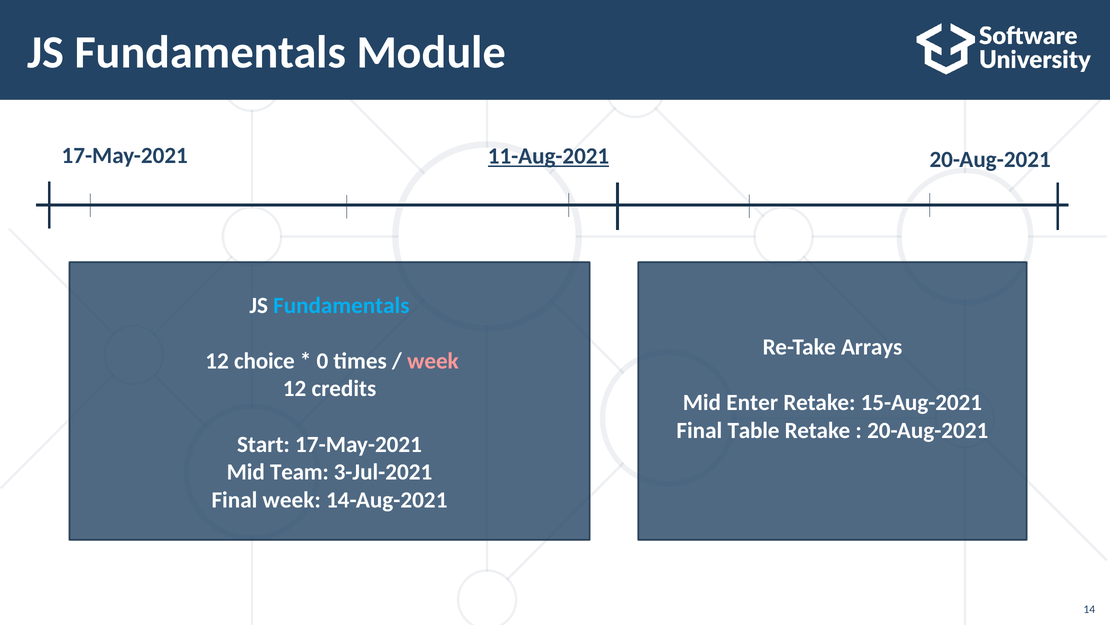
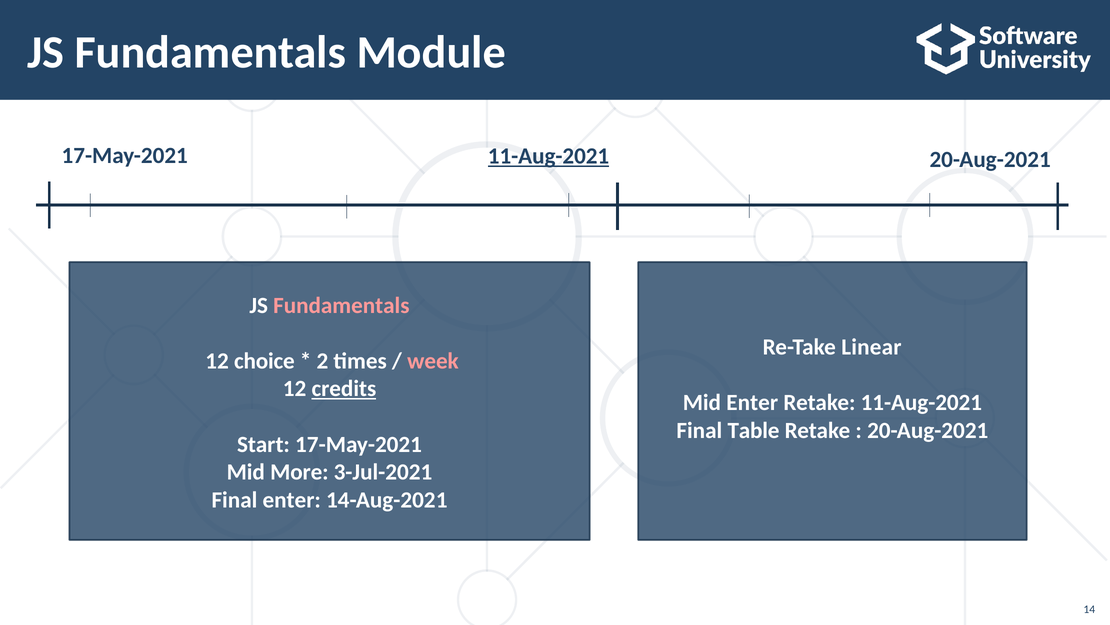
Fundamentals at (341, 305) colour: light blue -> pink
Arrays: Arrays -> Linear
0: 0 -> 2
credits underline: none -> present
Retake 15-Aug-2021: 15-Aug-2021 -> 11-Aug-2021
Team: Team -> More
Final week: week -> enter
